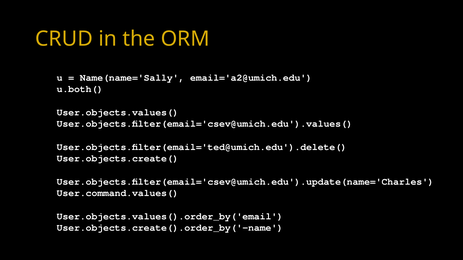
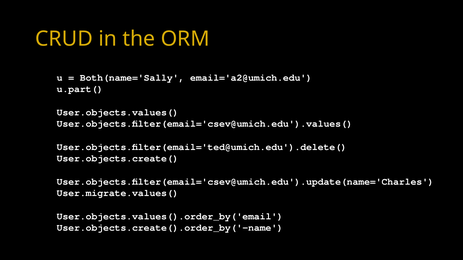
Name(name='Sally: Name(name='Sally -> Both(name='Sally
u.both(: u.both( -> u.part(
User.command.values(: User.command.values( -> User.migrate.values(
